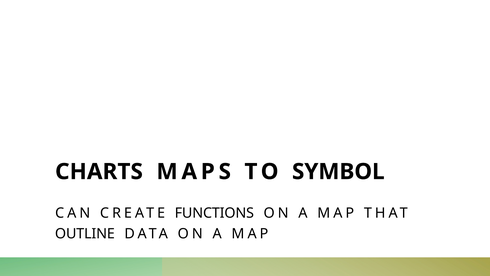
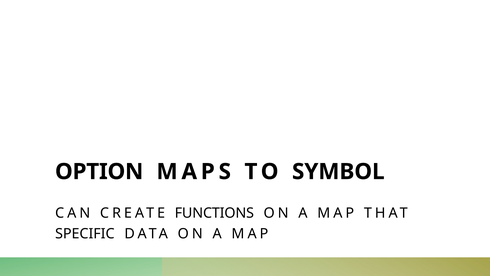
CHARTS: CHARTS -> OPTION
OUTLINE: OUTLINE -> SPECIFIC
